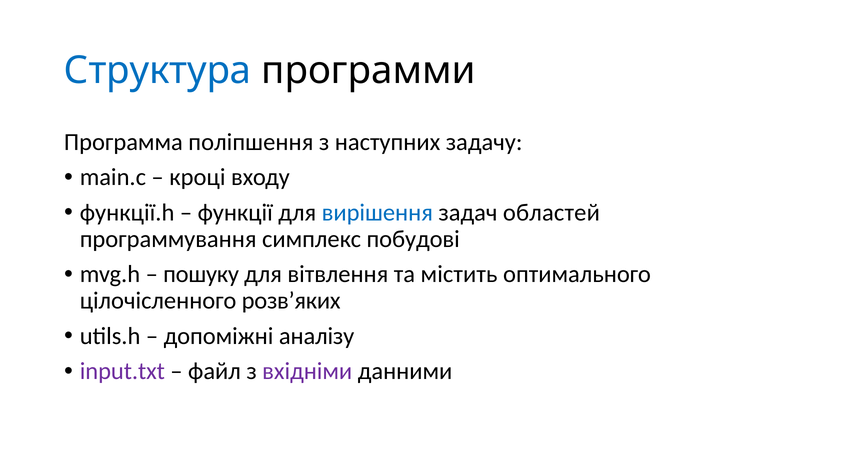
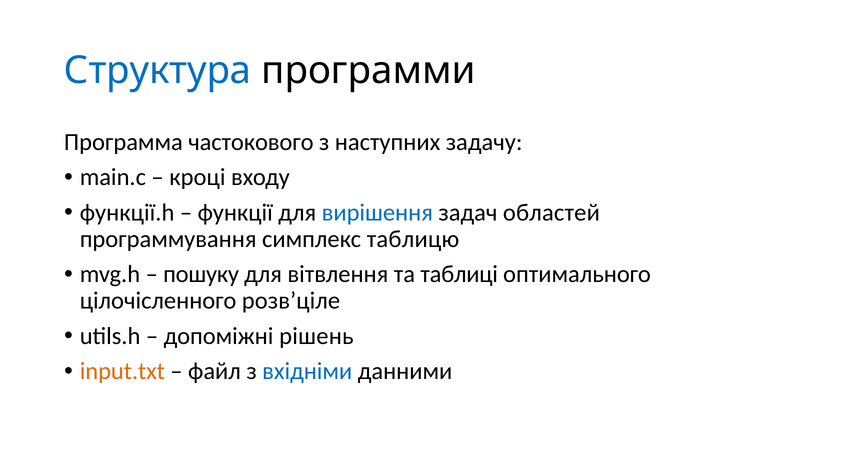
поліпшення: поліпшення -> частокового
побудові: побудові -> таблицю
містить: містить -> таблиці
розв’яких: розв’яких -> розв’ціле
аналізу: аналізу -> рішень
input.txt colour: purple -> orange
вхідніми colour: purple -> blue
